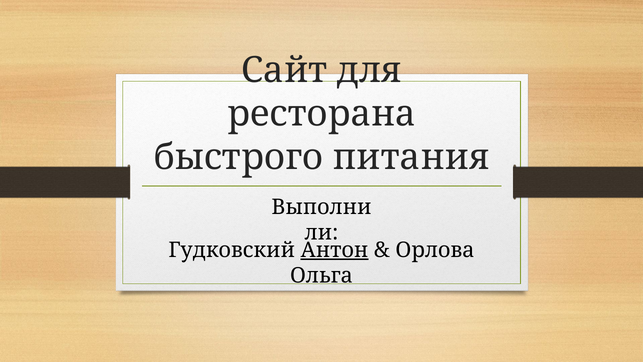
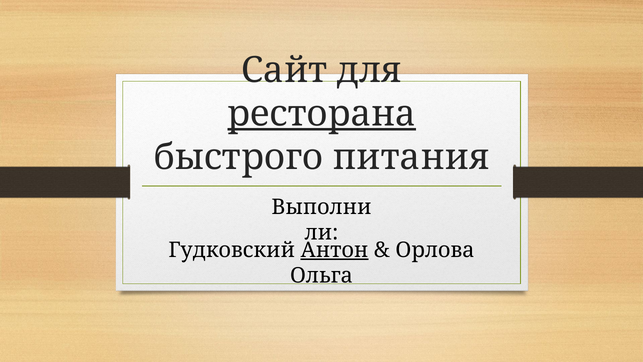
ресторана underline: none -> present
